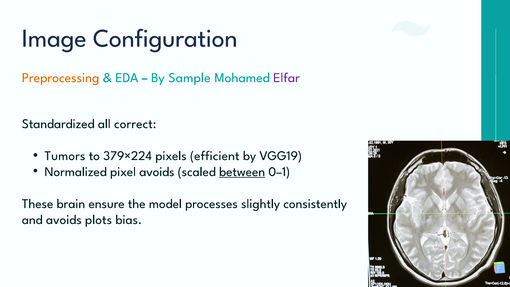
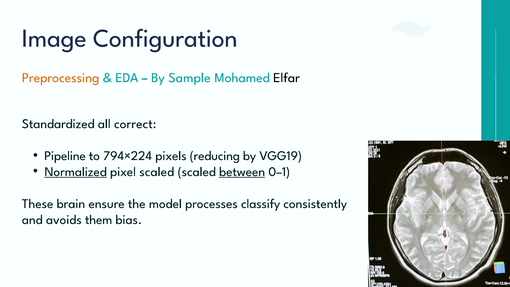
Elfar colour: purple -> black
Tumors: Tumors -> Pipeline
379×224: 379×224 -> 794×224
efficient: efficient -> reducing
Normalized underline: none -> present
pixel avoids: avoids -> scaled
slightly: slightly -> classify
plots: plots -> them
